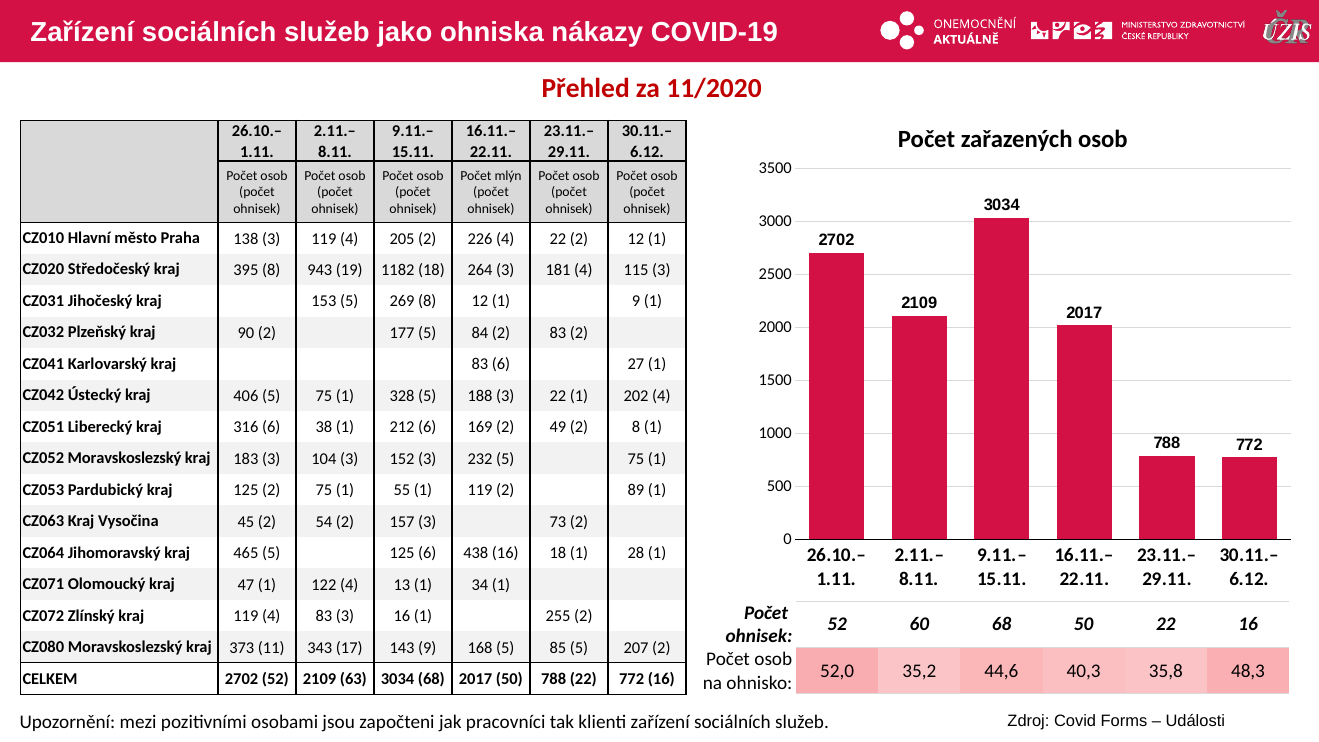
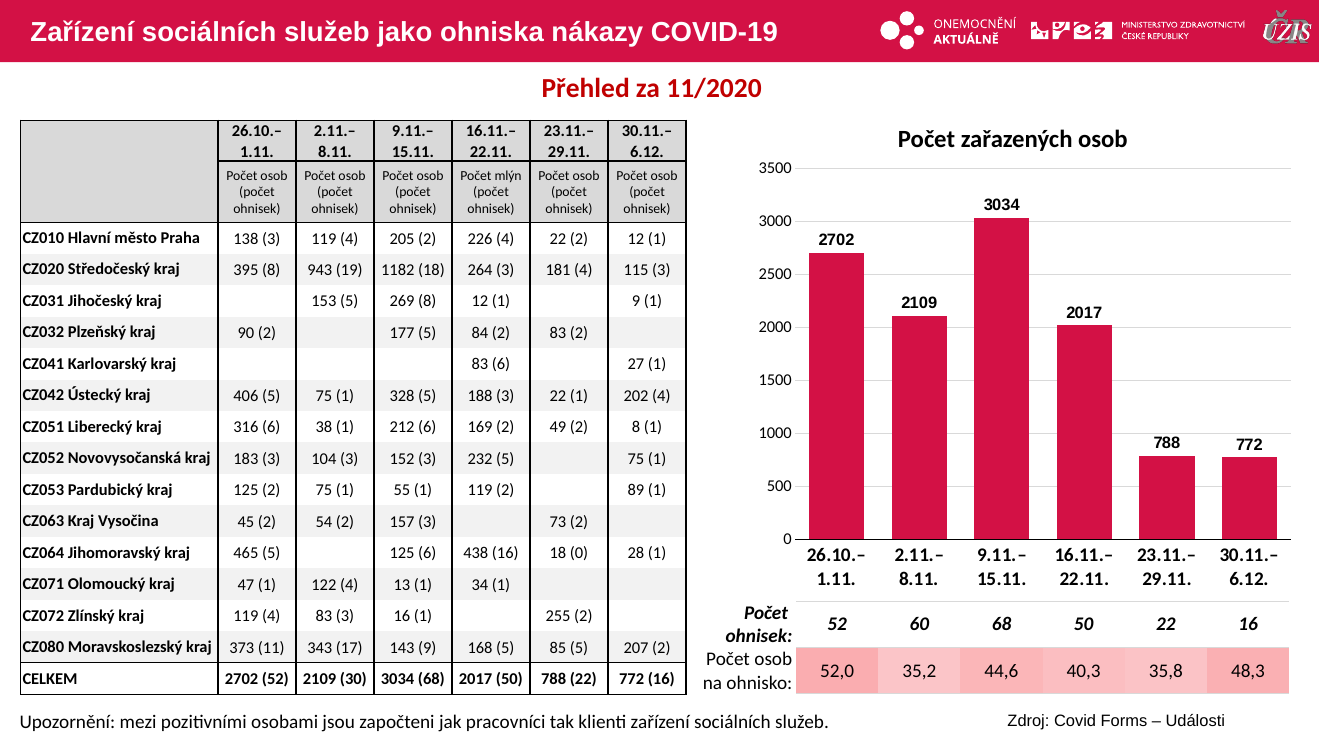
CZ052 Moravskoslezský: Moravskoslezský -> Novovysočanská
18 1: 1 -> 0
63: 63 -> 30
